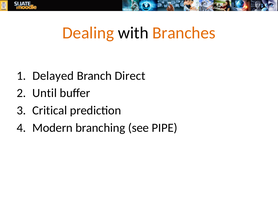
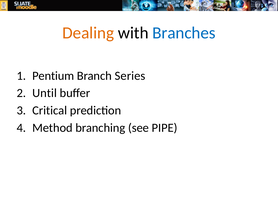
Branches colour: orange -> blue
Delayed: Delayed -> Pentium
Direct: Direct -> Series
Modern: Modern -> Method
